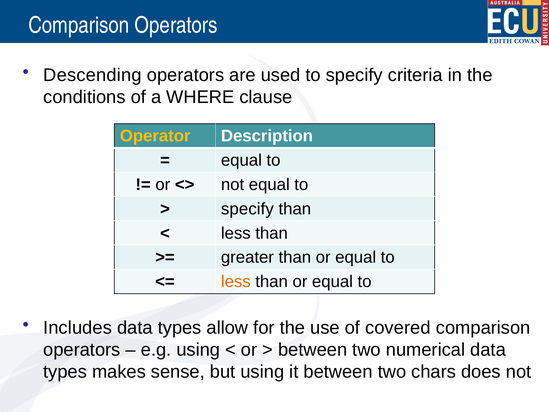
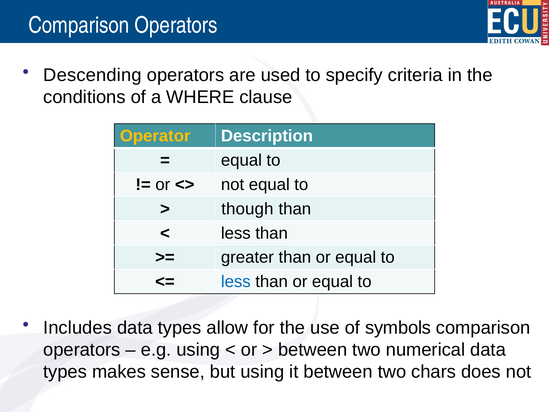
specify at (247, 209): specify -> though
less at (236, 282) colour: orange -> blue
covered: covered -> symbols
